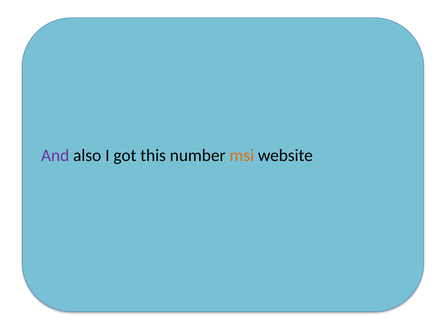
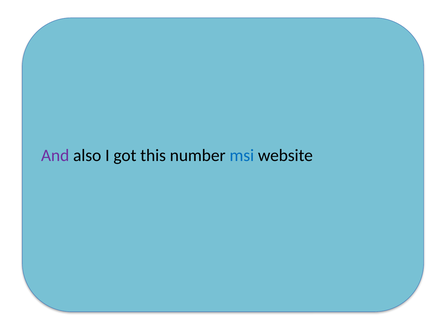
msi colour: orange -> blue
